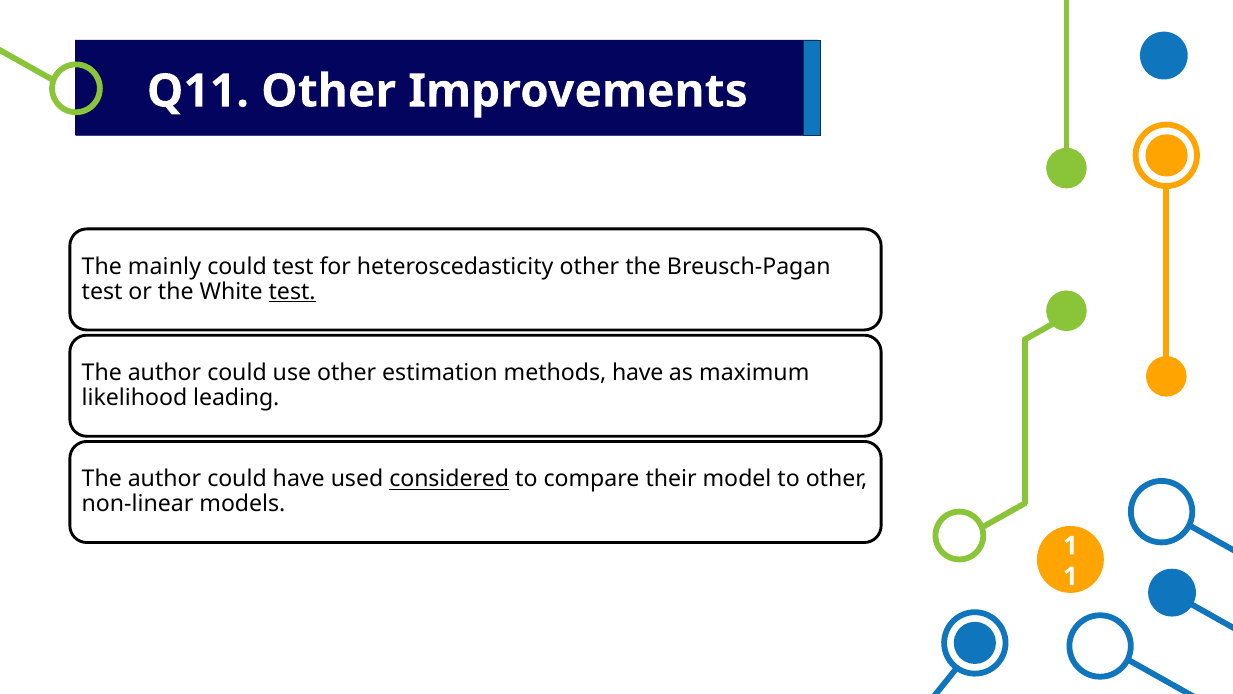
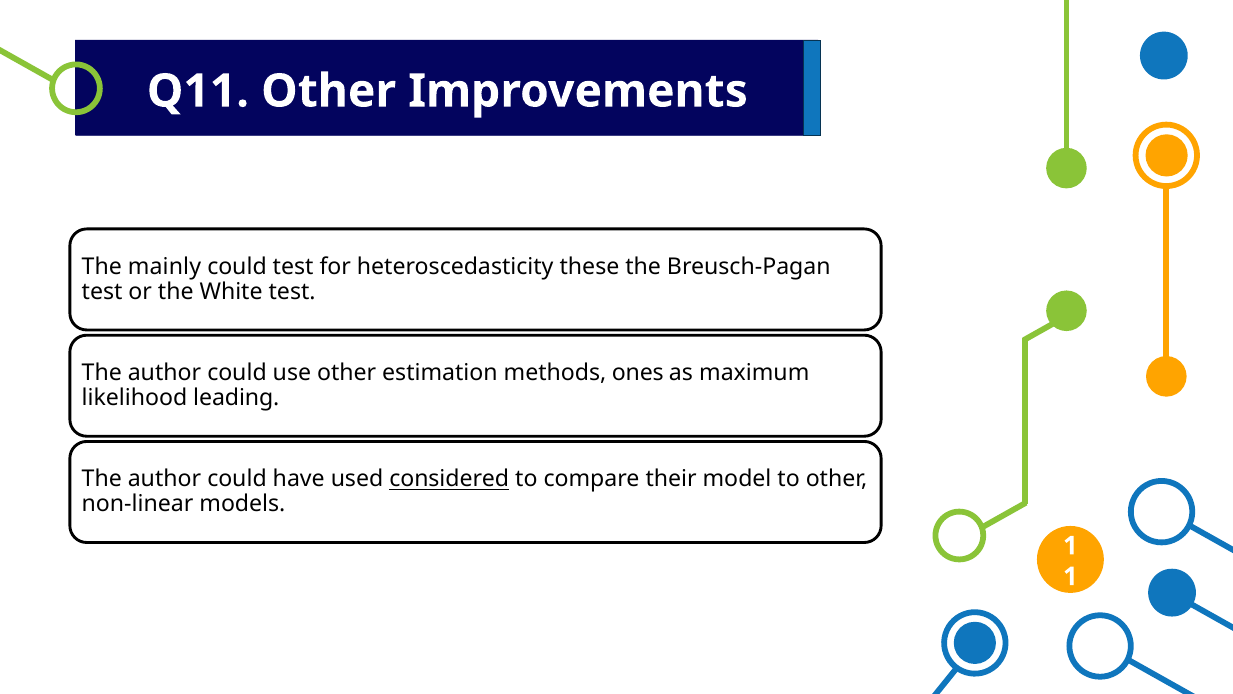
heteroscedasticity other: other -> these
test at (292, 292) underline: present -> none
methods have: have -> ones
